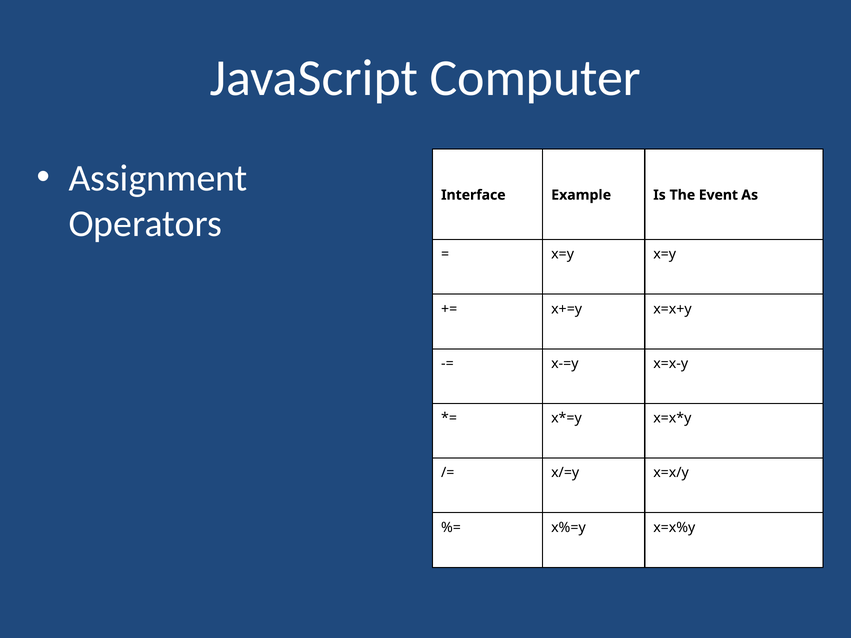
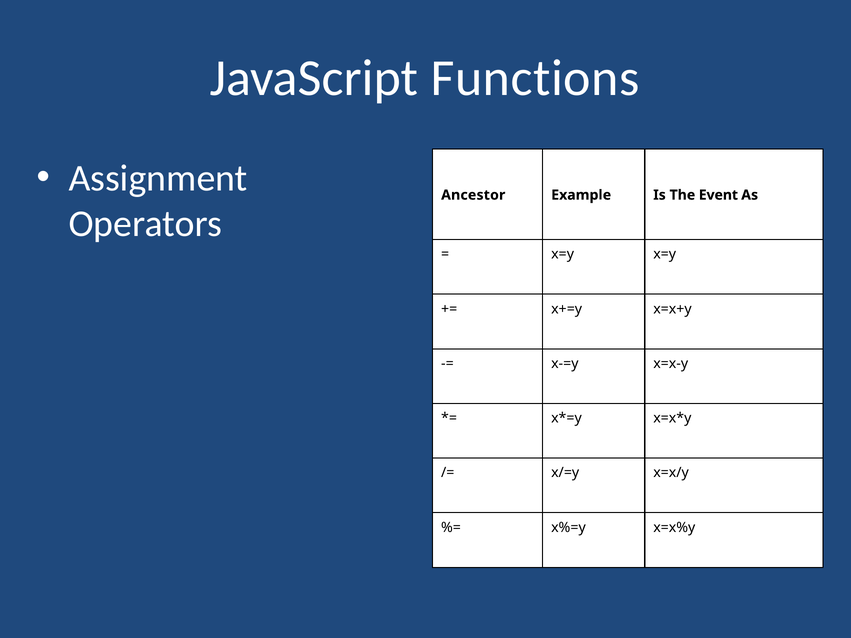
Computer: Computer -> Functions
Interface: Interface -> Ancestor
